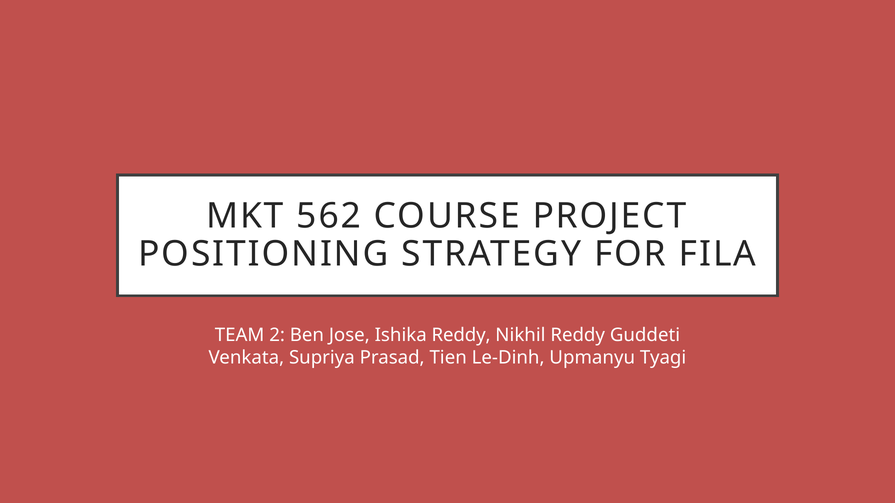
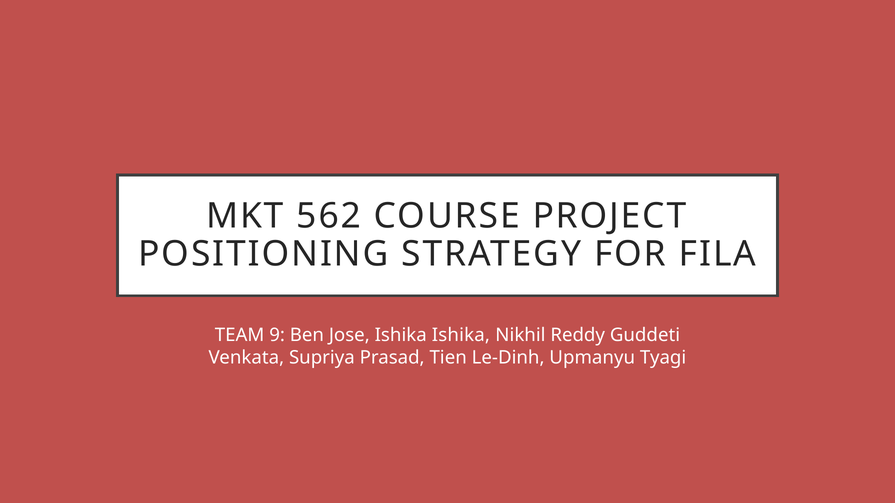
2: 2 -> 9
Ishika Reddy: Reddy -> Ishika
